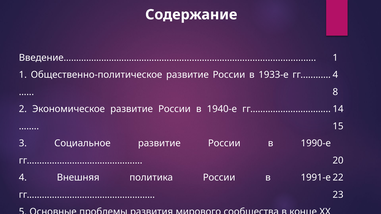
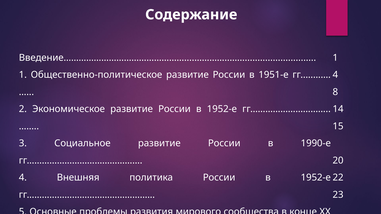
1933-е: 1933-е -> 1951-е
развитие России в 1940-е: 1940-е -> 1952-е
политика России в 1991-е: 1991-е -> 1952-е
